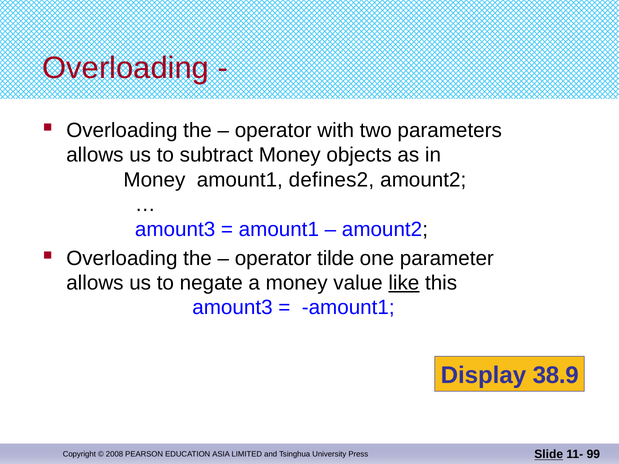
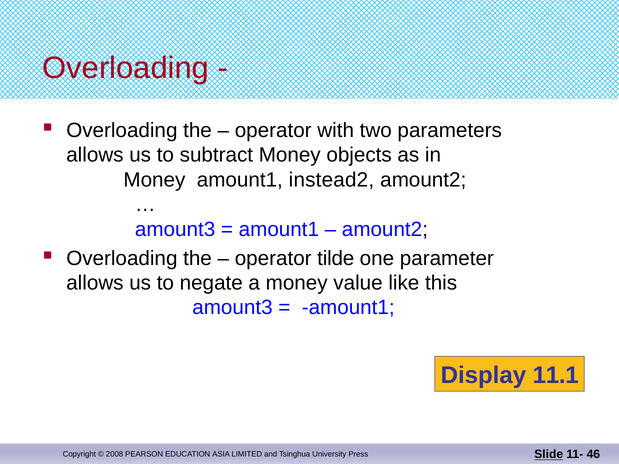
defines2: defines2 -> instead2
like underline: present -> none
38.9: 38.9 -> 11.1
99: 99 -> 46
